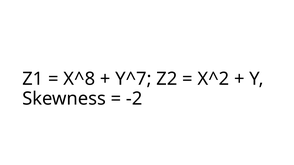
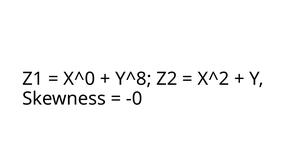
X^8: X^8 -> X^0
Y^7: Y^7 -> Y^8
-2: -2 -> -0
